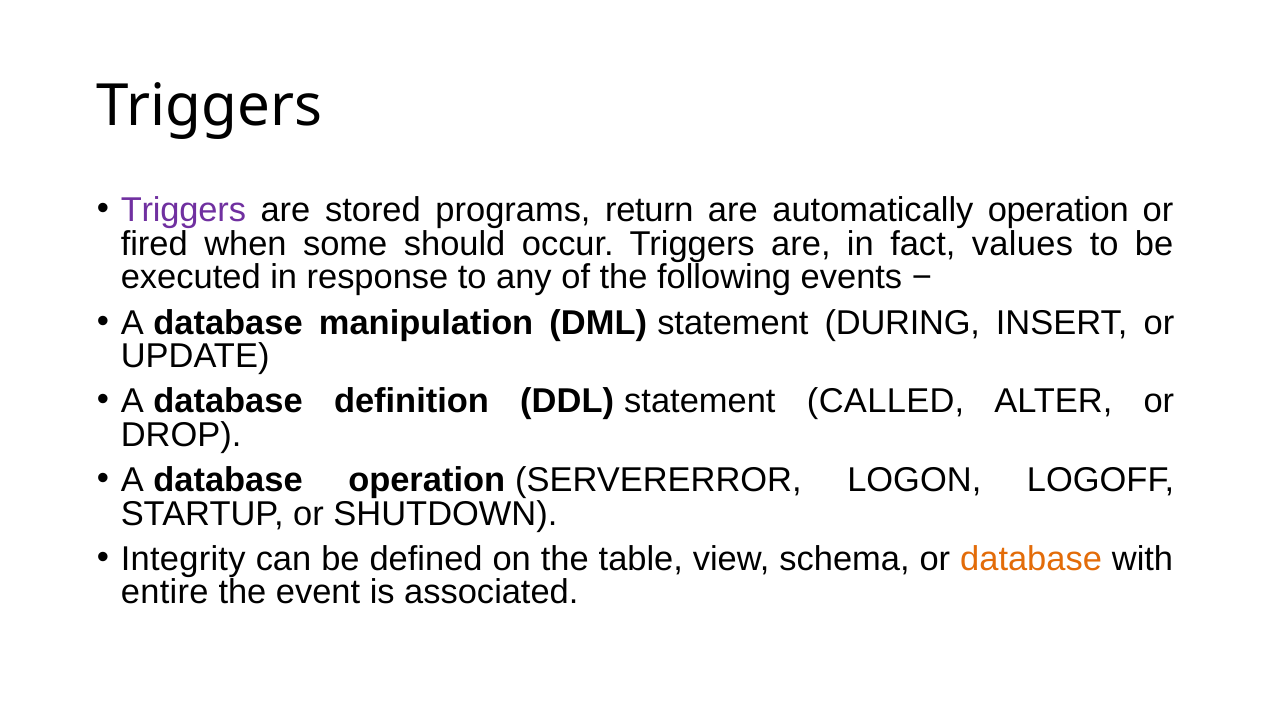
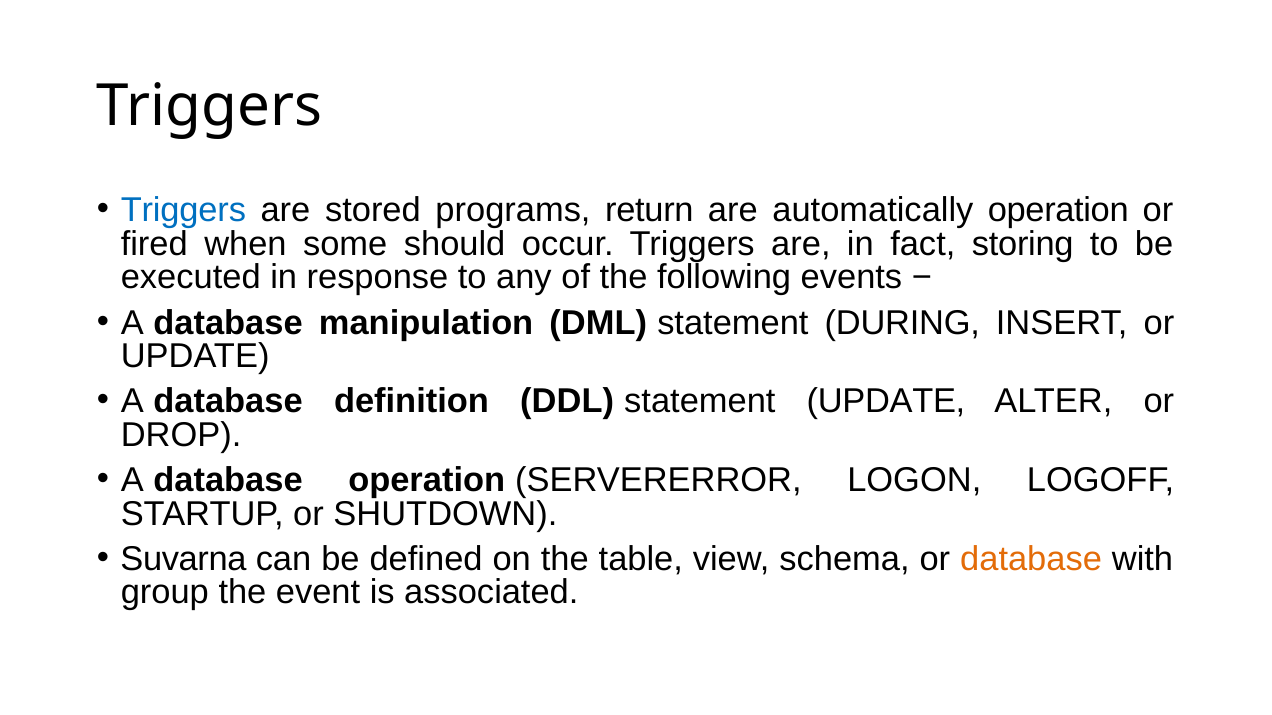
Triggers at (183, 211) colour: purple -> blue
values: values -> storing
statement CALLED: CALLED -> UPDATE
Integrity: Integrity -> Suvarna
entire: entire -> group
